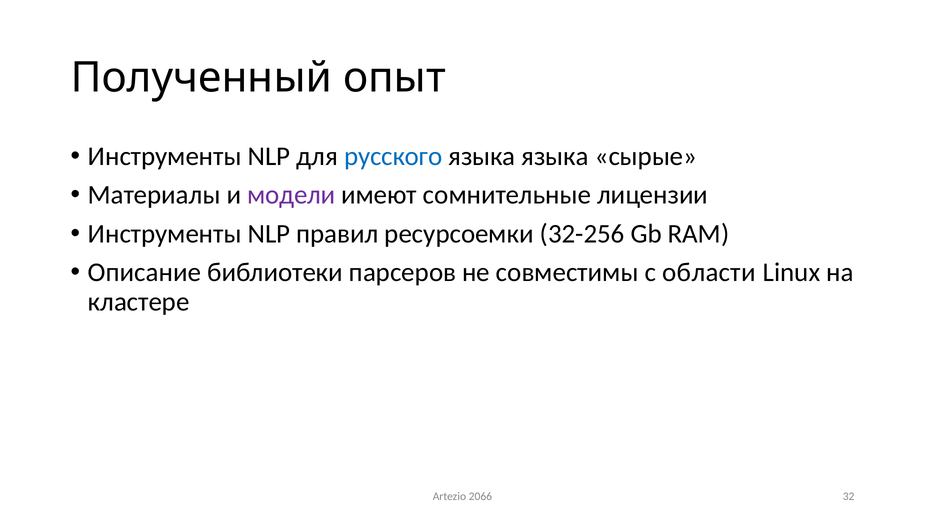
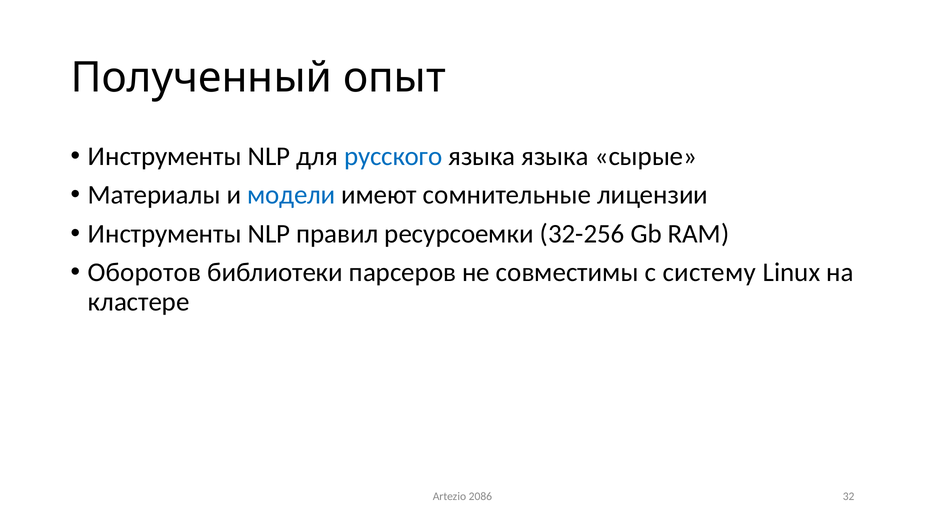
модели colour: purple -> blue
Описание: Описание -> Оборотов
области: области -> систему
2066: 2066 -> 2086
